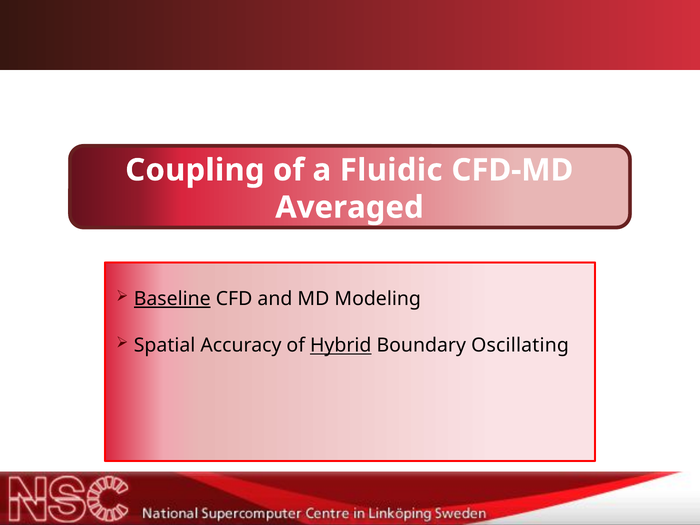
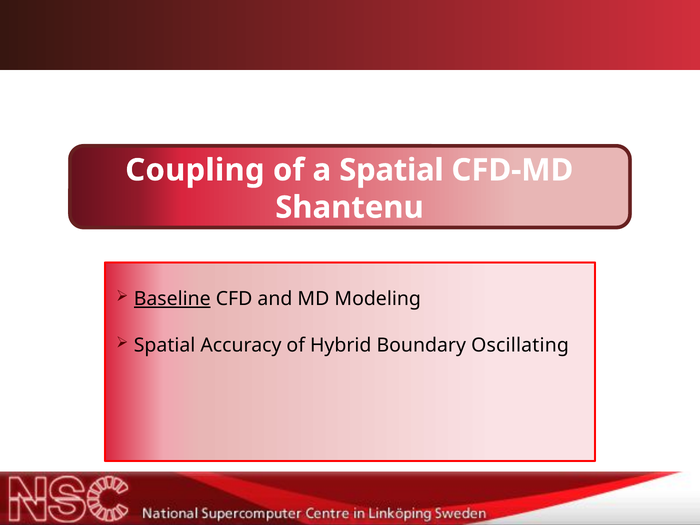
a Fluidic: Fluidic -> Spatial
Averaged: Averaged -> Shantenu
Hybrid underline: present -> none
